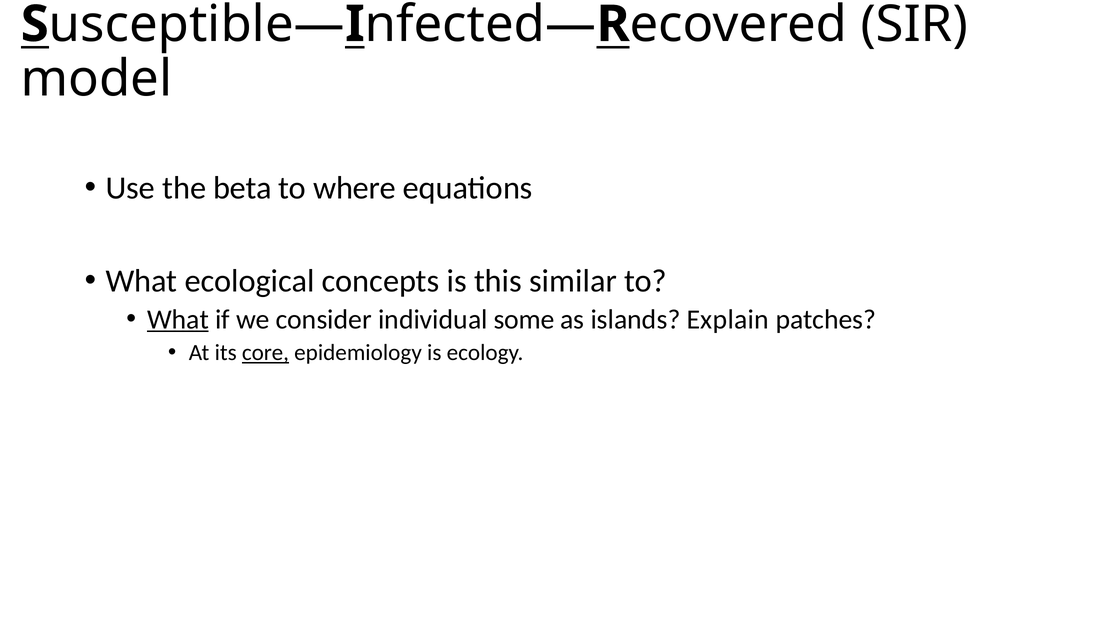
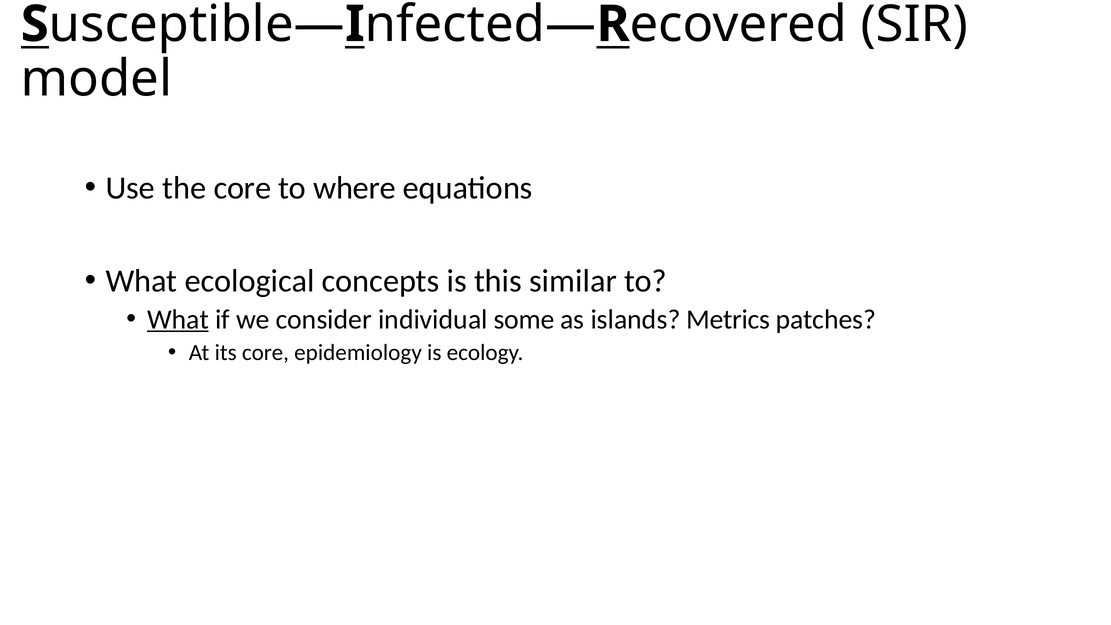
the beta: beta -> core
Explain: Explain -> Metrics
core at (265, 353) underline: present -> none
